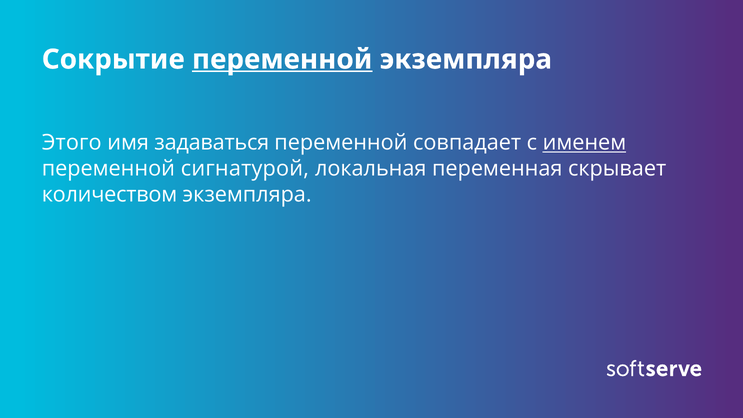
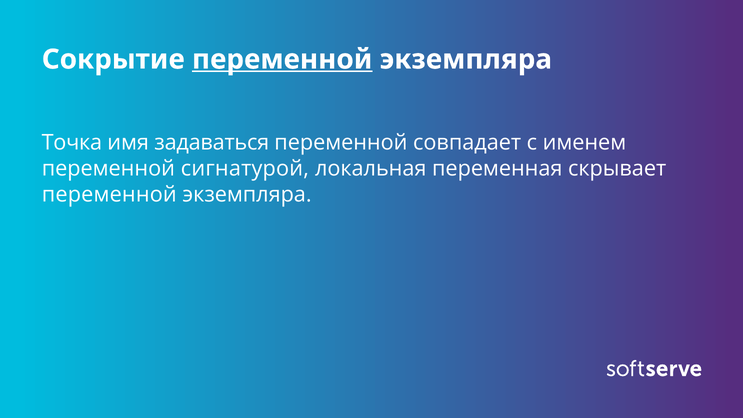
Этого: Этого -> Точка
именем underline: present -> none
количеством at (109, 195): количеством -> переменной
